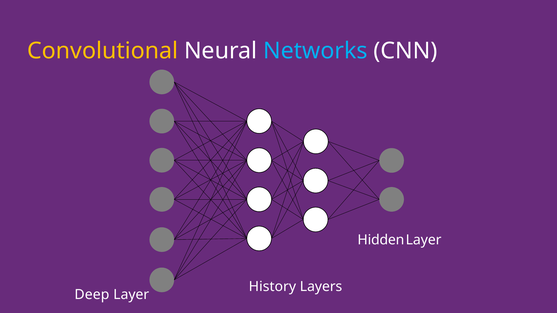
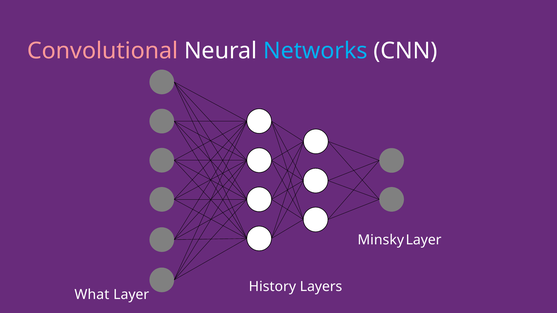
Convolutional colour: yellow -> pink
Hidden: Hidden -> Minsky
Deep: Deep -> What
